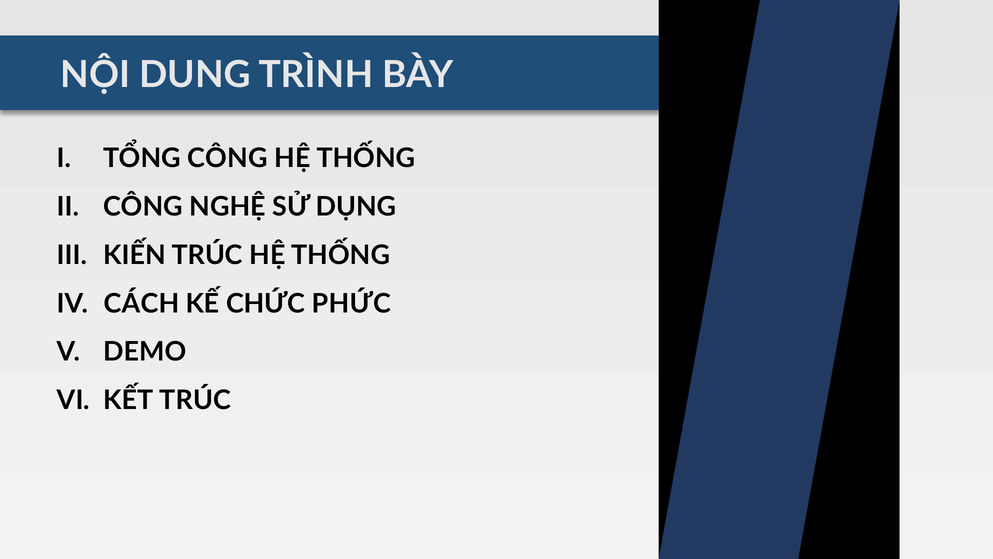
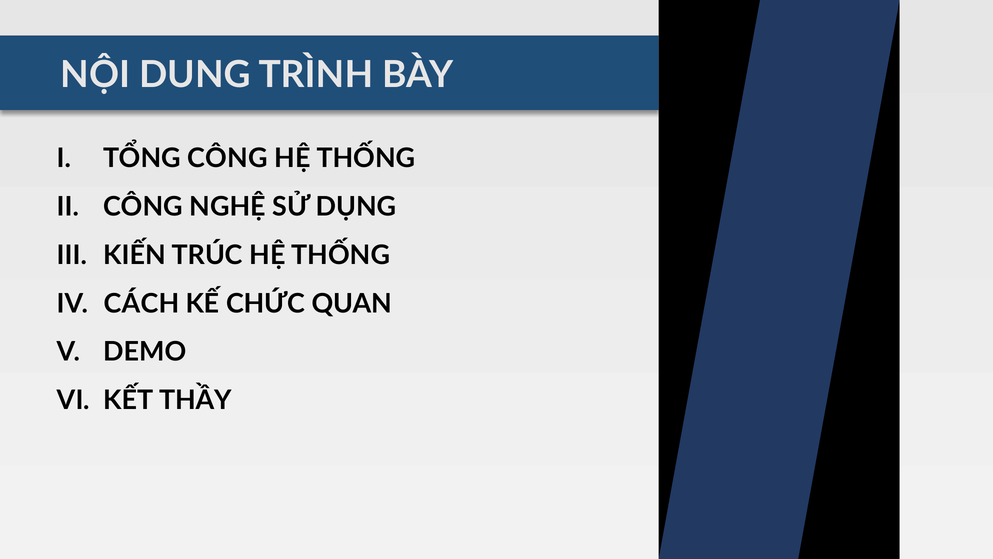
PHỨC: PHỨC -> QUAN
KẾT TRÚC: TRÚC -> THẦY
